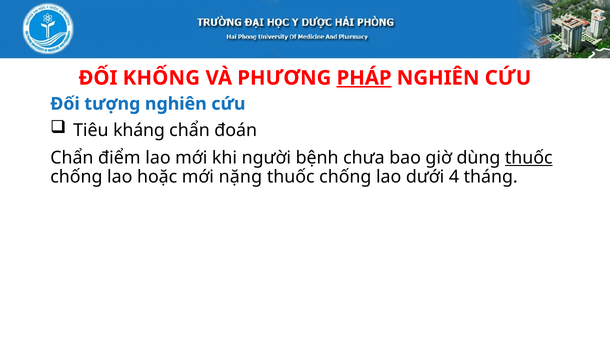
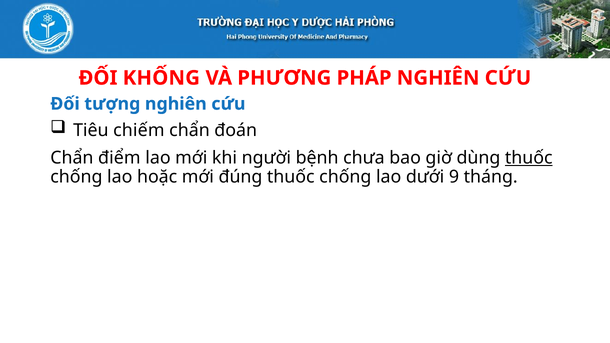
PHÁP underline: present -> none
kháng: kháng -> chiếm
nặng: nặng -> đúng
4: 4 -> 9
